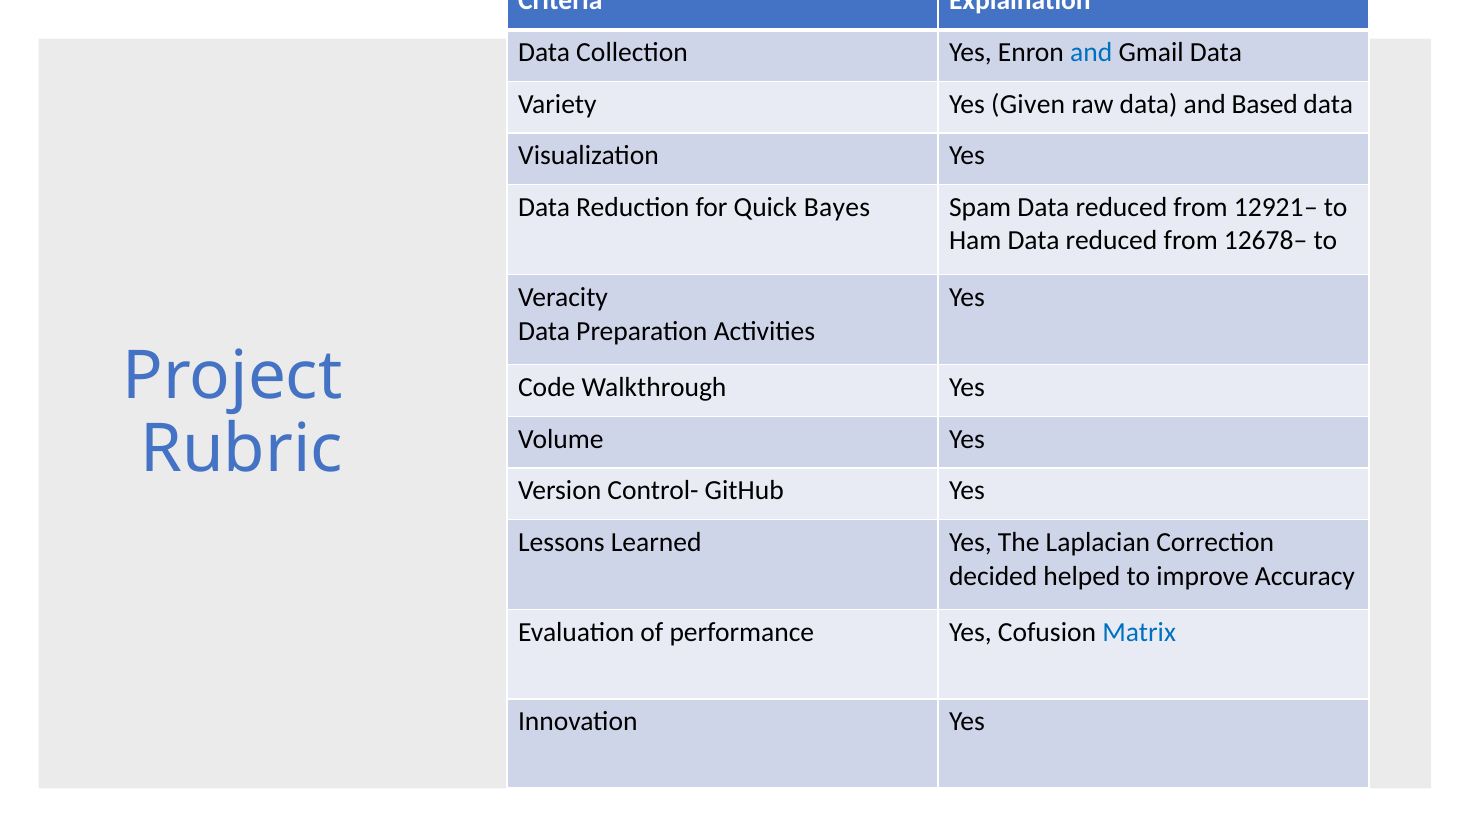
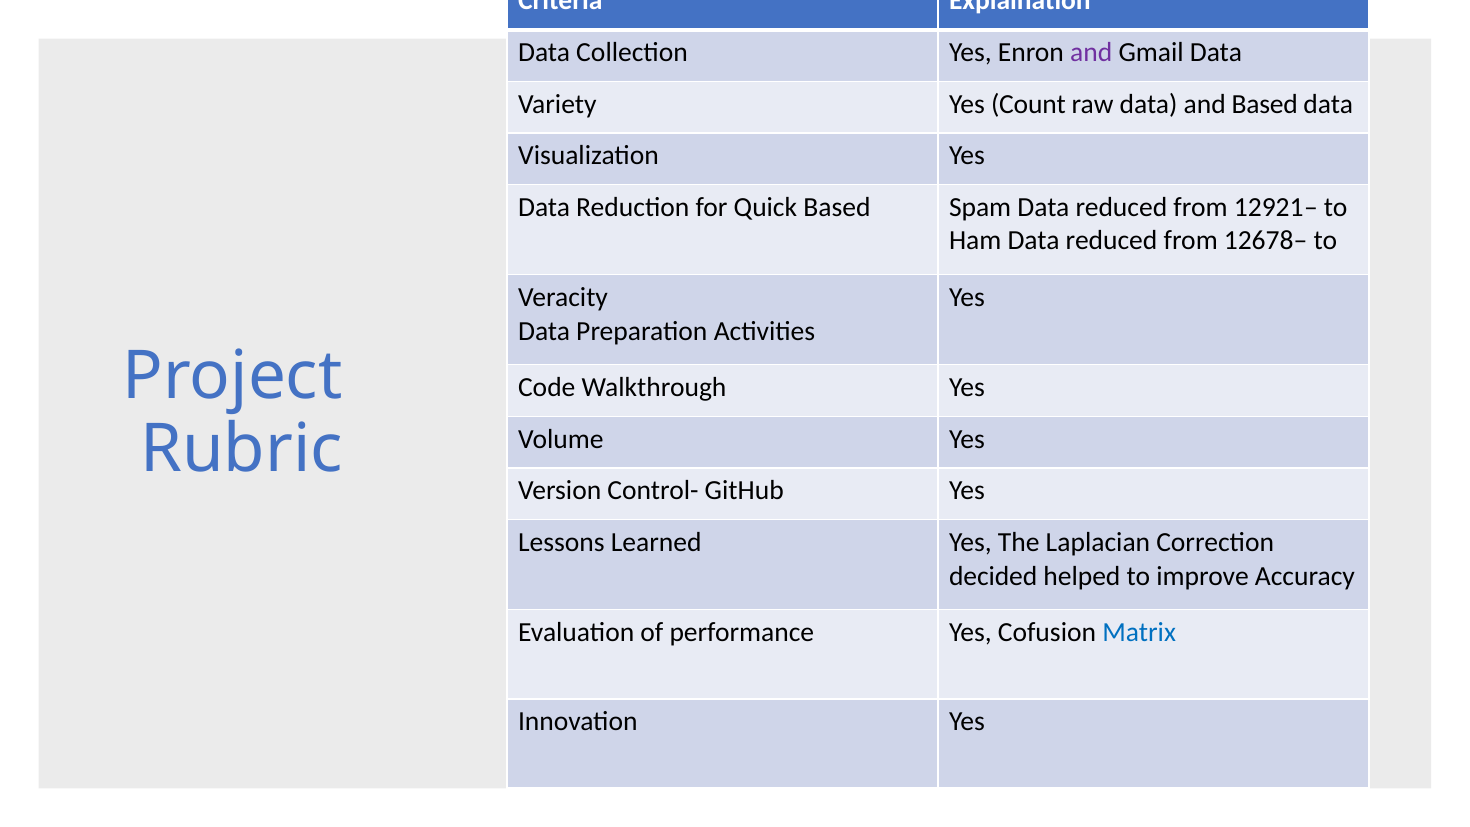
and at (1091, 52) colour: blue -> purple
Given: Given -> Count
Quick Bayes: Bayes -> Based
